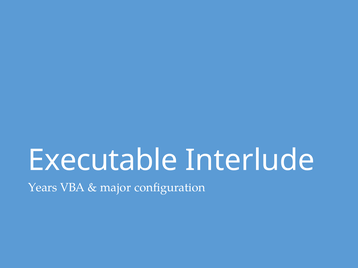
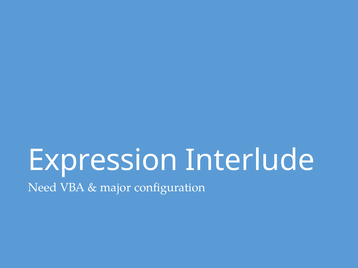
Executable: Executable -> Expression
Years: Years -> Need
